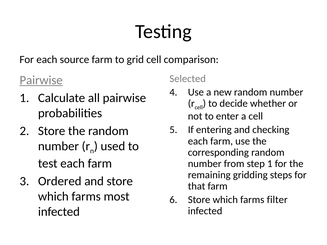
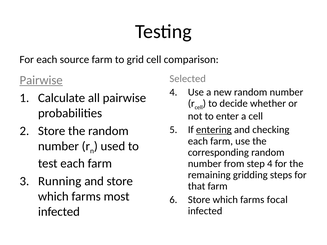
entering underline: none -> present
step 1: 1 -> 4
Ordered: Ordered -> Running
filter: filter -> focal
